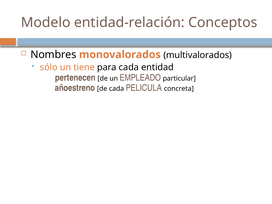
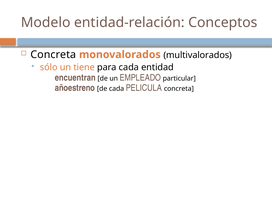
Nombres at (53, 55): Nombres -> Concreta
pertenecen: pertenecen -> encuentran
